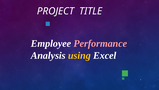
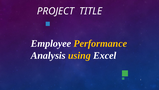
Performance colour: pink -> yellow
